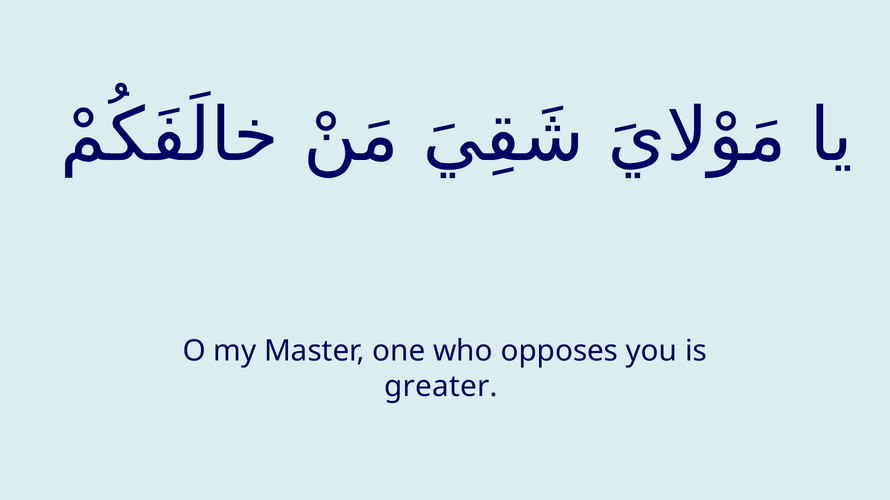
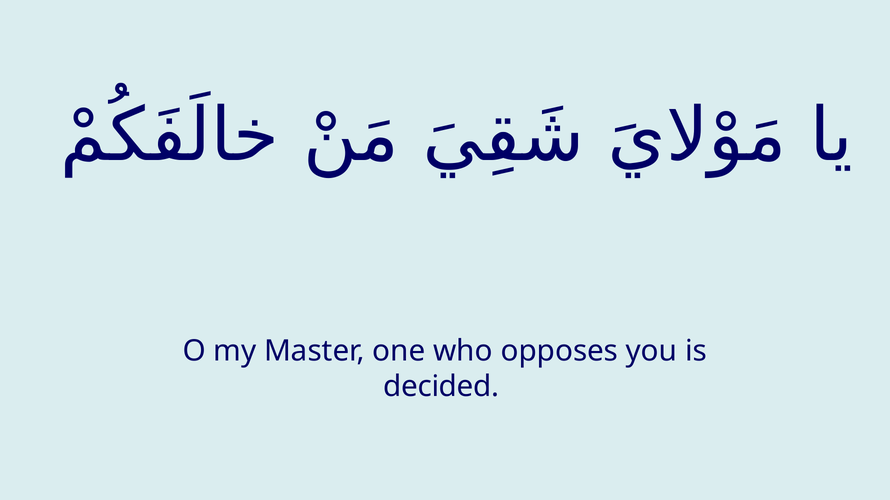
greater: greater -> decided
